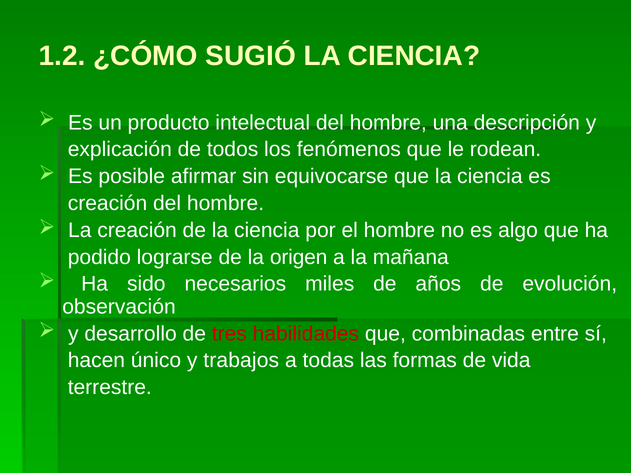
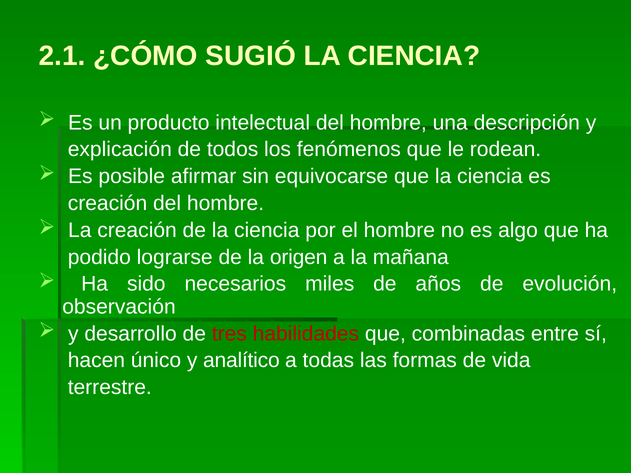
1.2: 1.2 -> 2.1
trabajos: trabajos -> analítico
